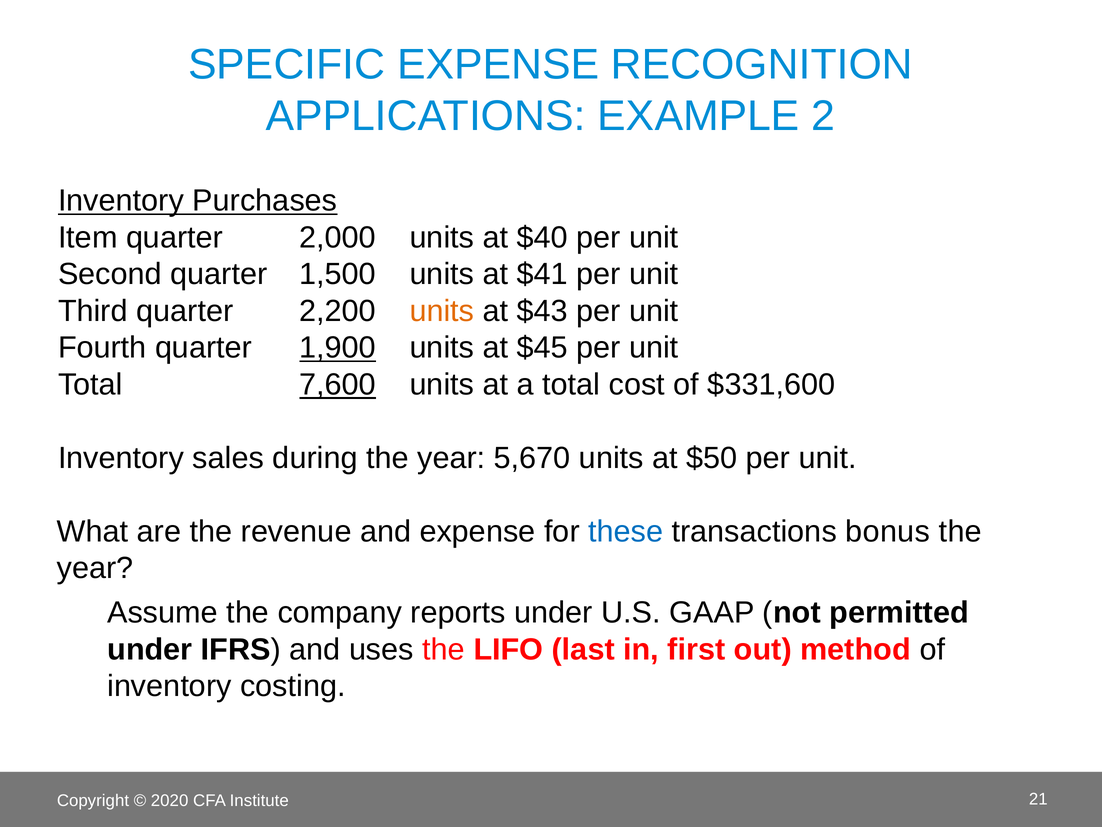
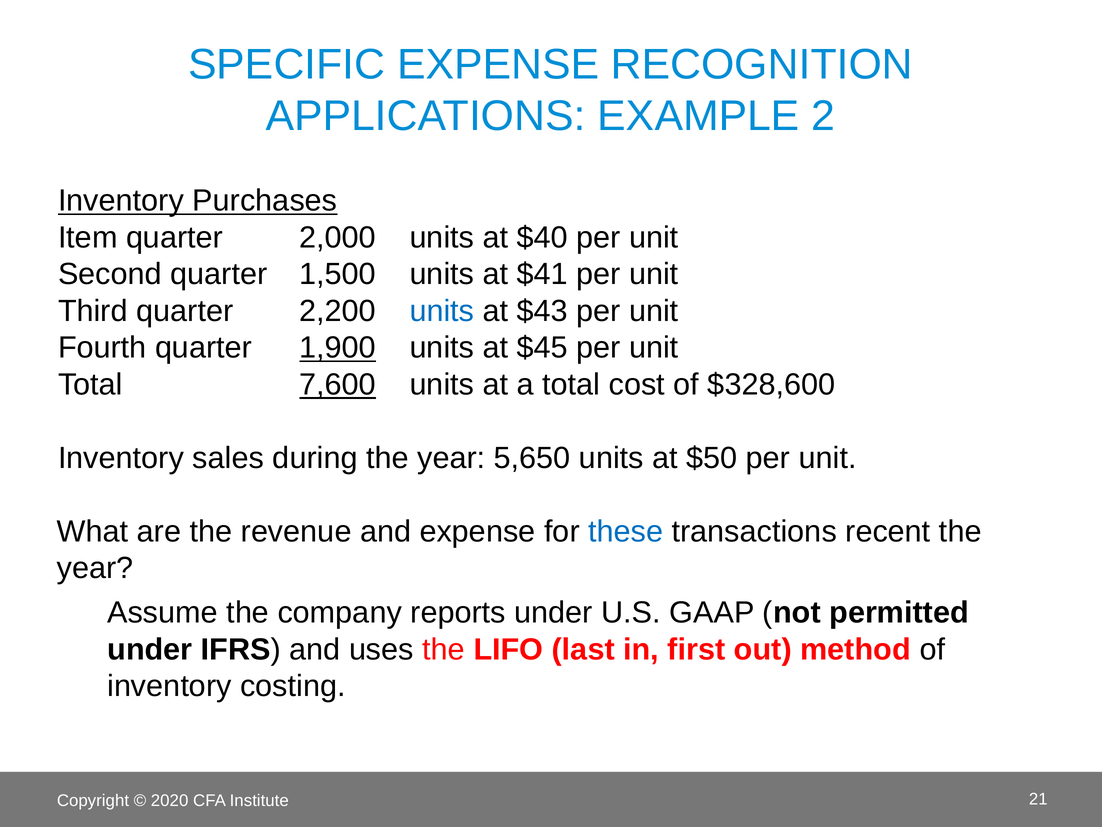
units at (442, 311) colour: orange -> blue
$331,600: $331,600 -> $328,600
5,670: 5,670 -> 5,650
bonus: bonus -> recent
